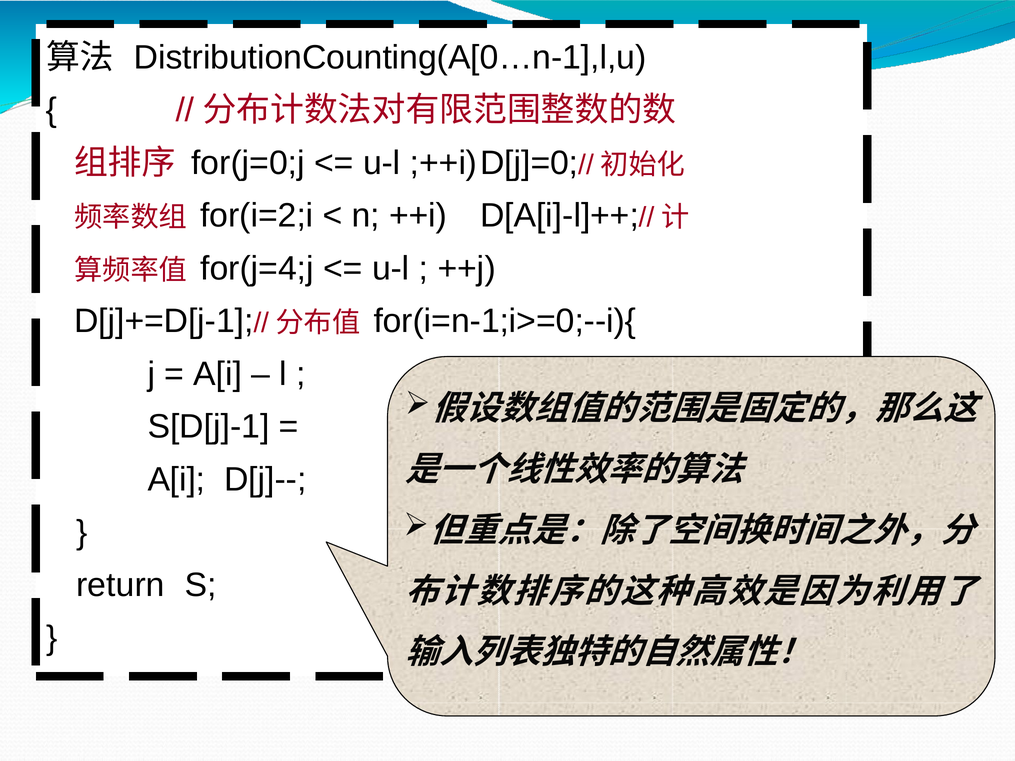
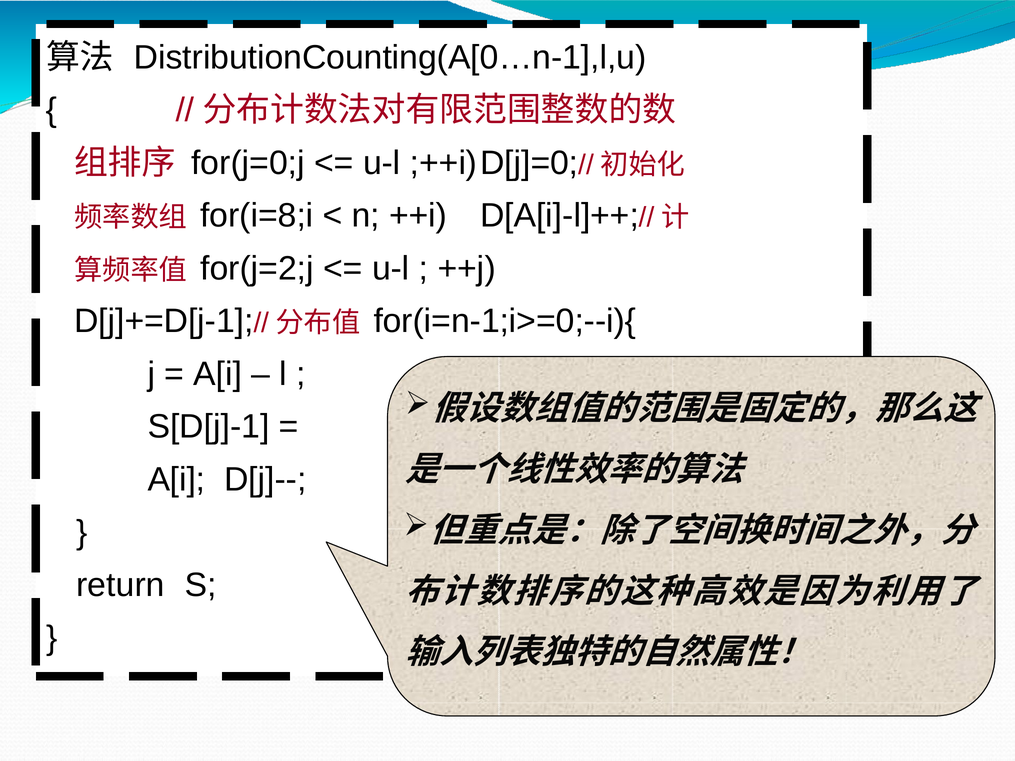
for(i=2;i: for(i=2;i -> for(i=8;i
for(j=4;j: for(j=4;j -> for(j=2;j
